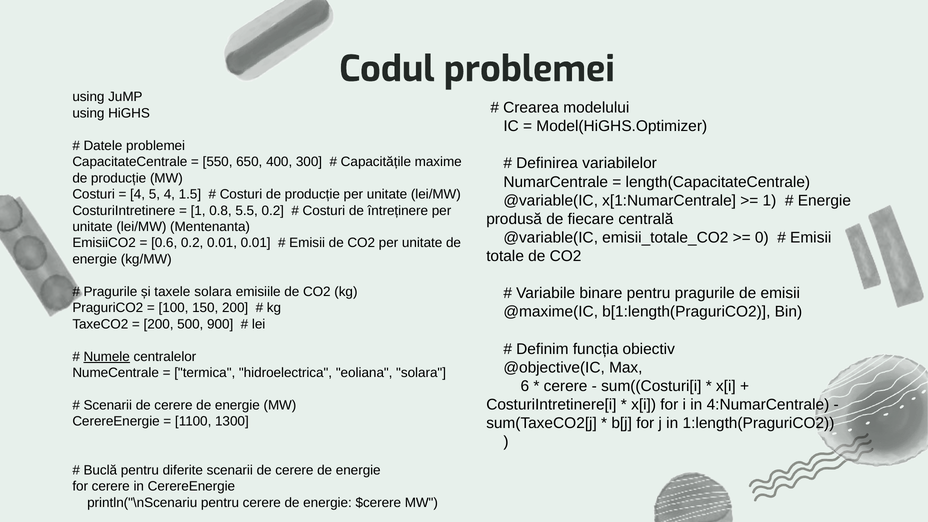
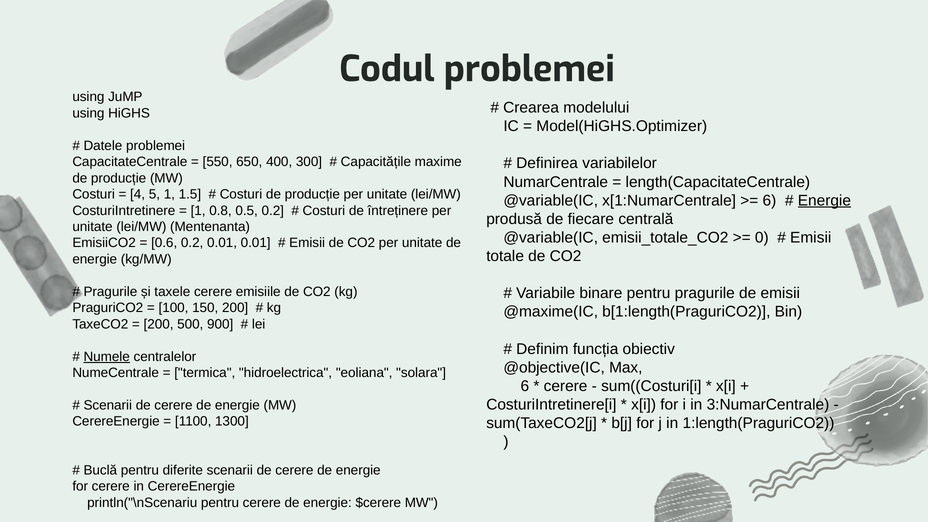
5 4: 4 -> 1
1 at (770, 200): 1 -> 6
Energie at (824, 200) underline: none -> present
5.5: 5.5 -> 0.5
taxele solara: solara -> cerere
4:NumarCentrale: 4:NumarCentrale -> 3:NumarCentrale
